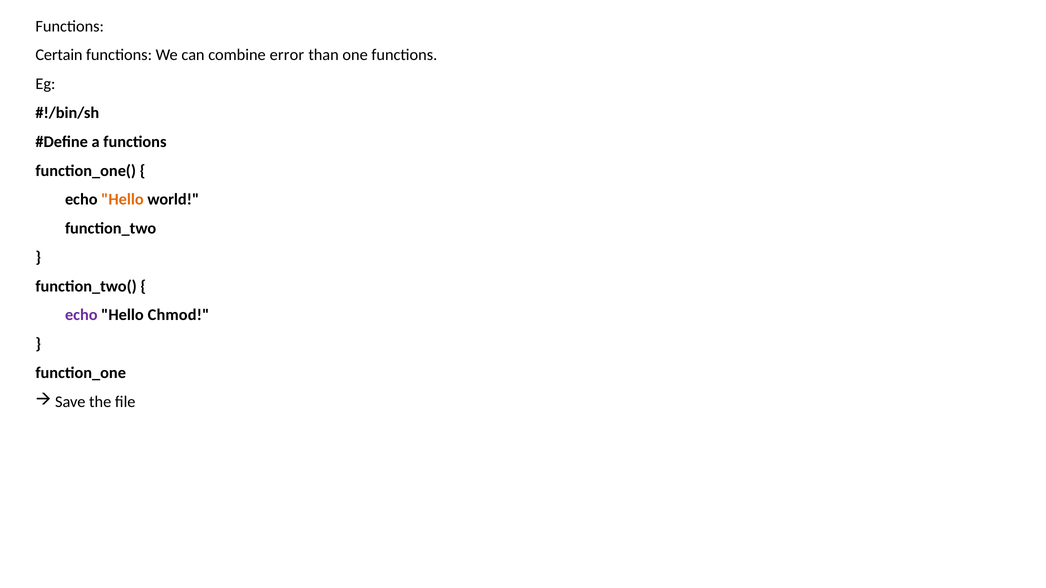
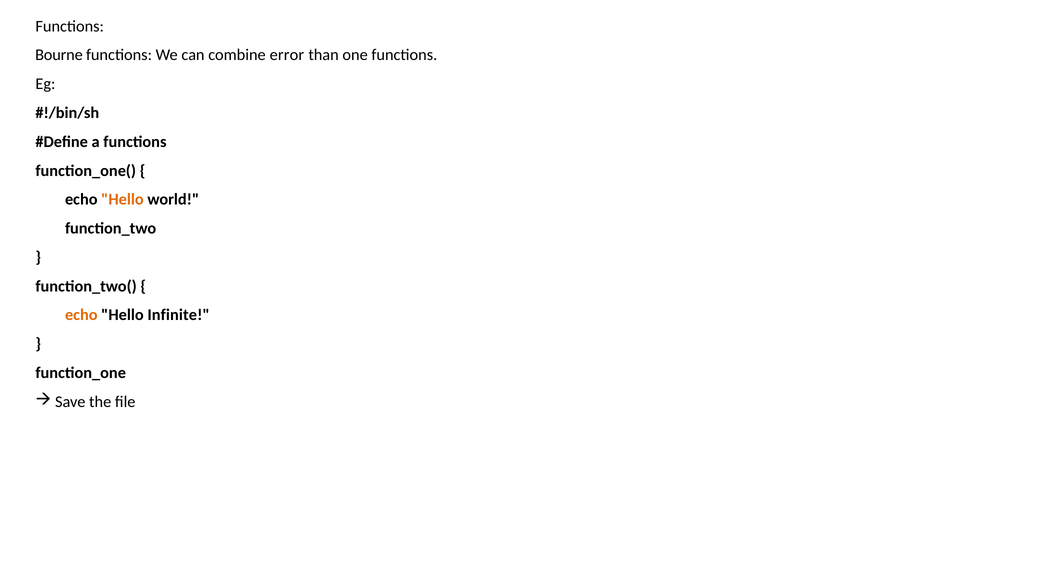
Certain: Certain -> Bourne
echo at (81, 315) colour: purple -> orange
Chmod: Chmod -> Infinite
